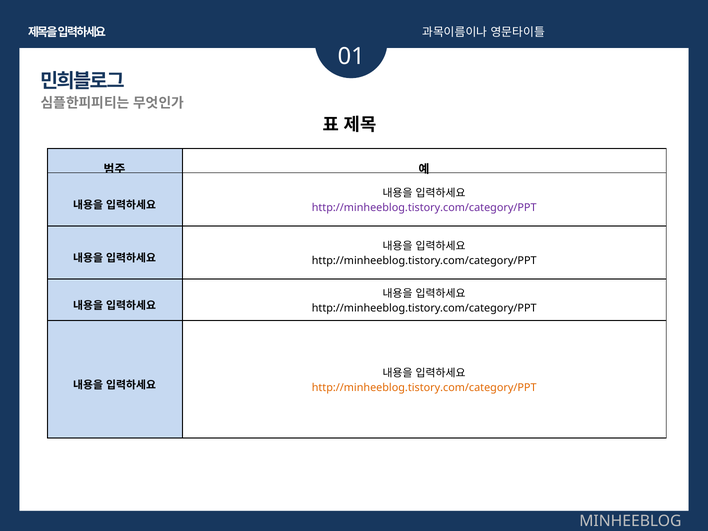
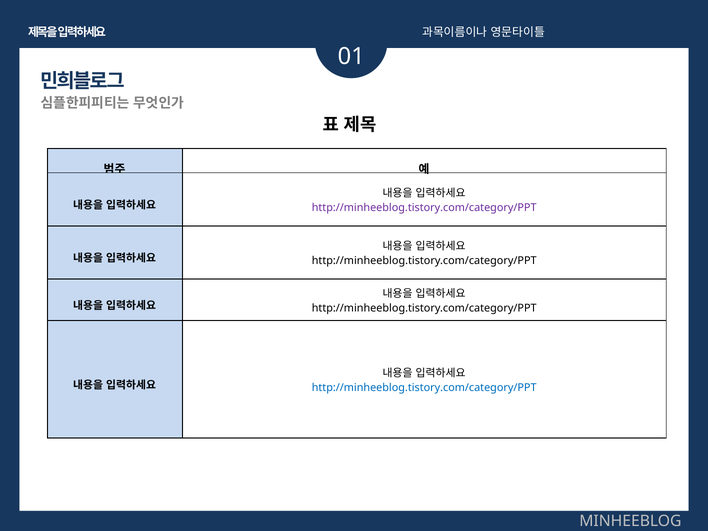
http://minheeblog.tistory.com/category/PPT at (424, 388) colour: orange -> blue
